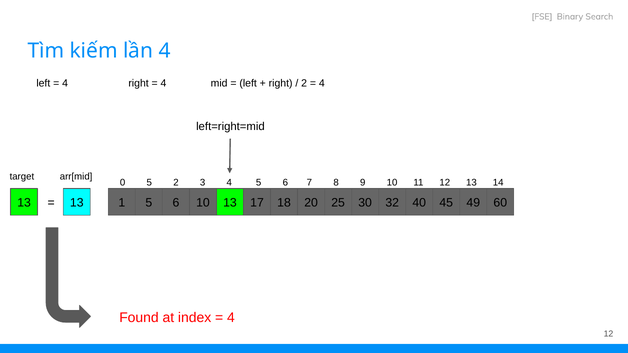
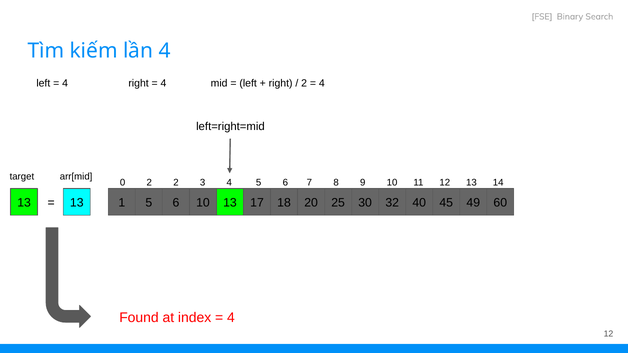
0 5: 5 -> 2
